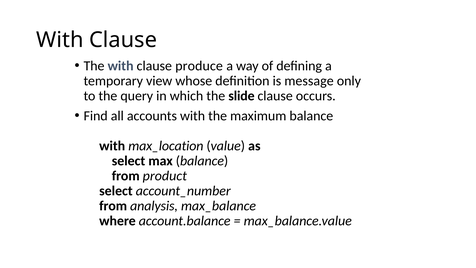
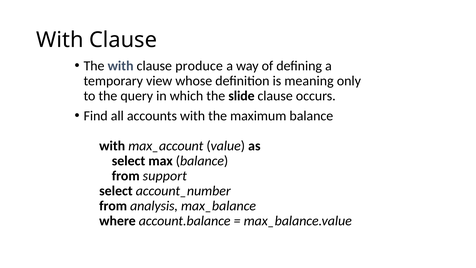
message: message -> meaning
max_location: max_location -> max_account
product: product -> support
